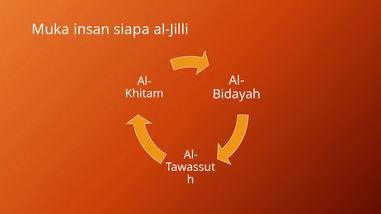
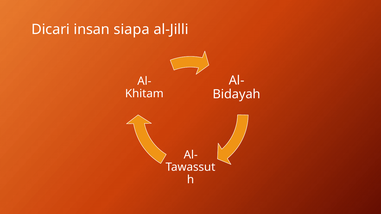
Muka: Muka -> Dicari
